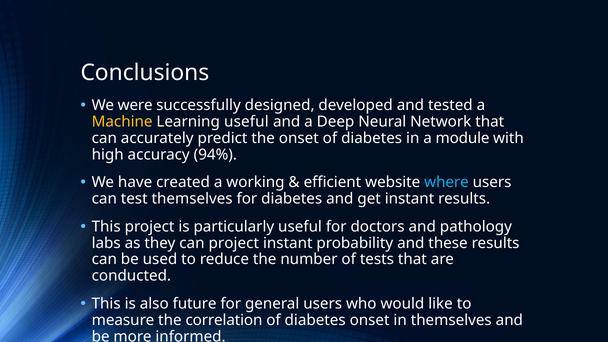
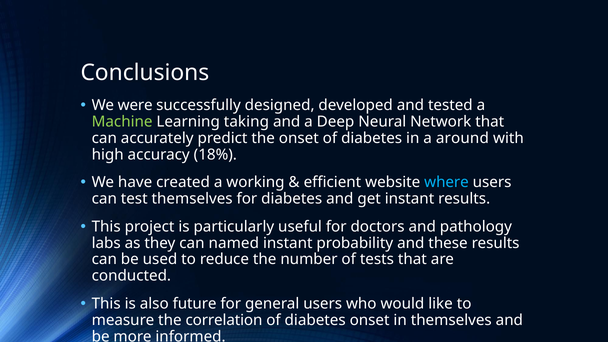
Machine colour: yellow -> light green
Learning useful: useful -> taking
module: module -> around
94%: 94% -> 18%
can project: project -> named
